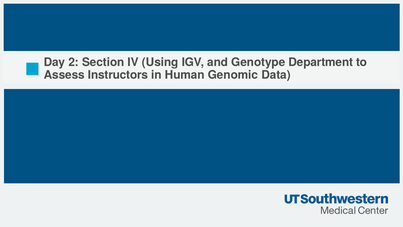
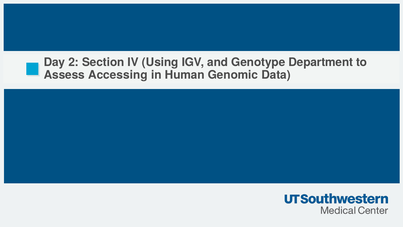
Instructors: Instructors -> Accessing
